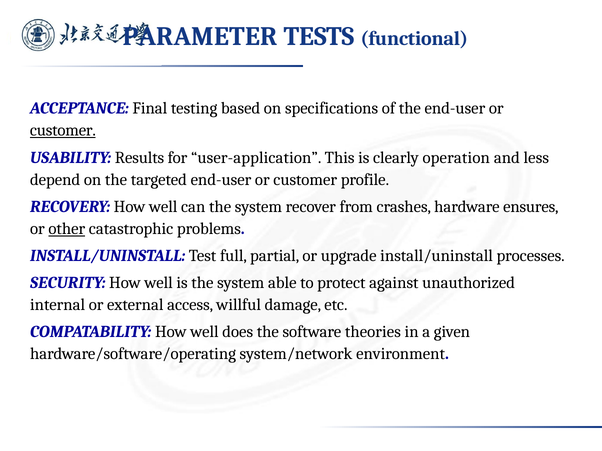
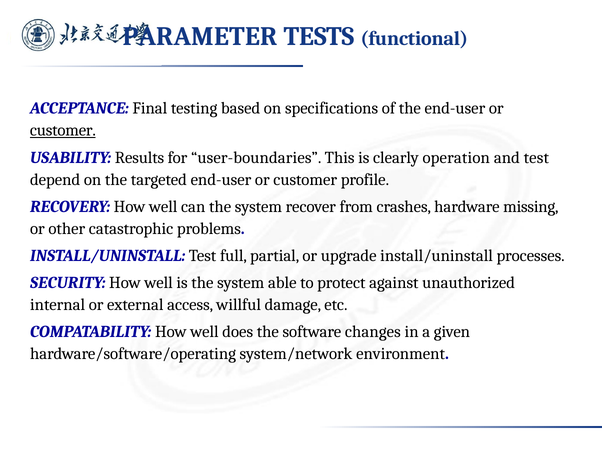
user-application: user-application -> user-boundaries
and less: less -> test
ensures: ensures -> missing
other underline: present -> none
theories: theories -> changes
